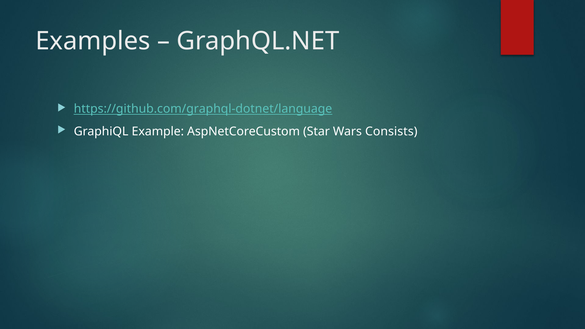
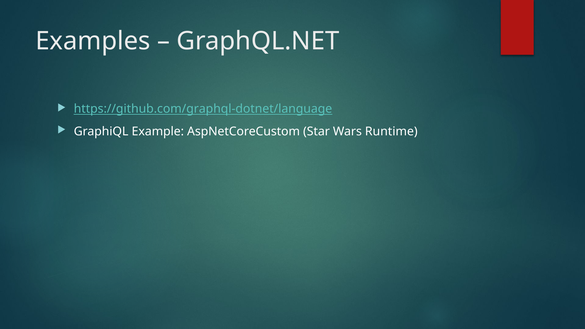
Consists: Consists -> Runtime
